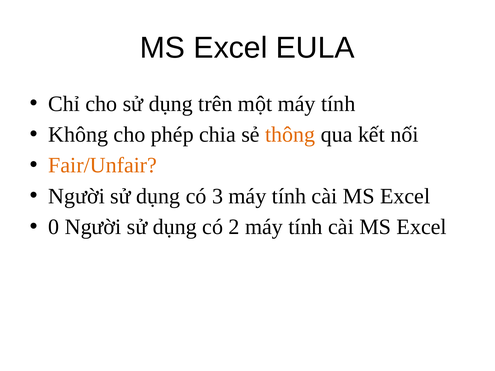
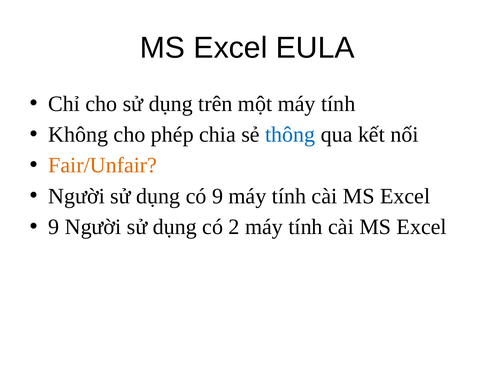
thông colour: orange -> blue
có 3: 3 -> 9
0 at (54, 227): 0 -> 9
